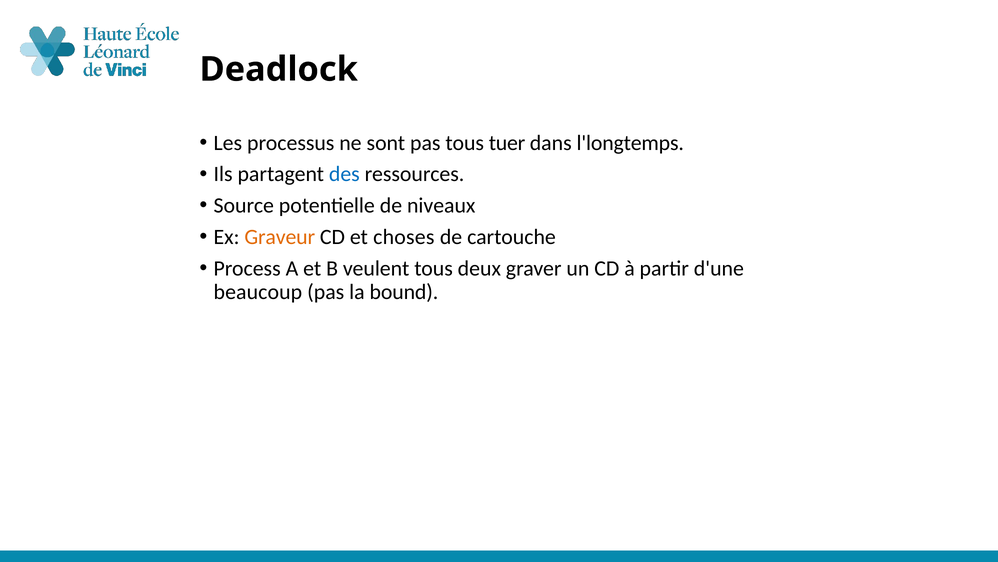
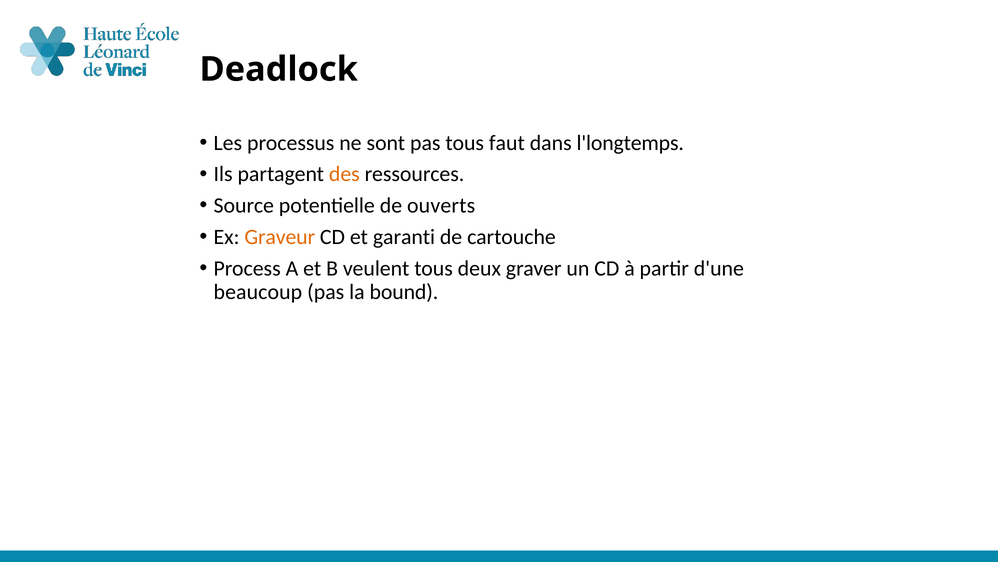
tuer: tuer -> faut
des colour: blue -> orange
niveaux: niveaux -> ouverts
choses: choses -> garanti
